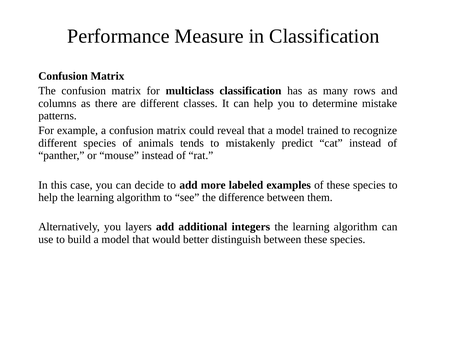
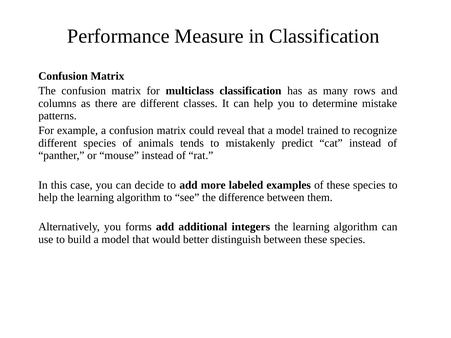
layers: layers -> forms
